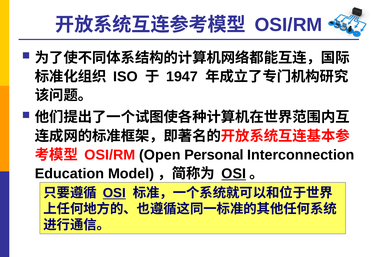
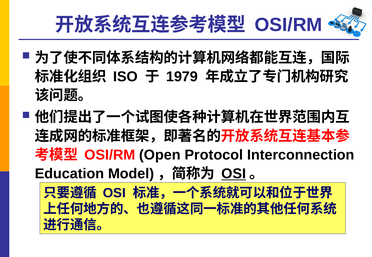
1947: 1947 -> 1979
Personal: Personal -> Protocol
OSI at (114, 193) underline: present -> none
